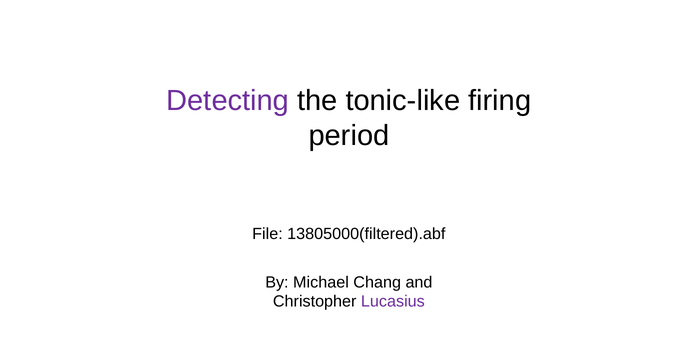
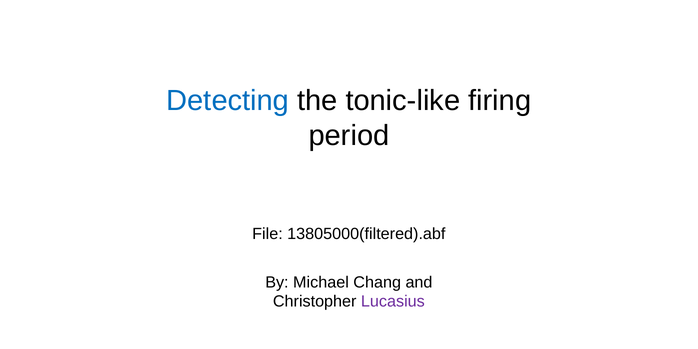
Detecting colour: purple -> blue
